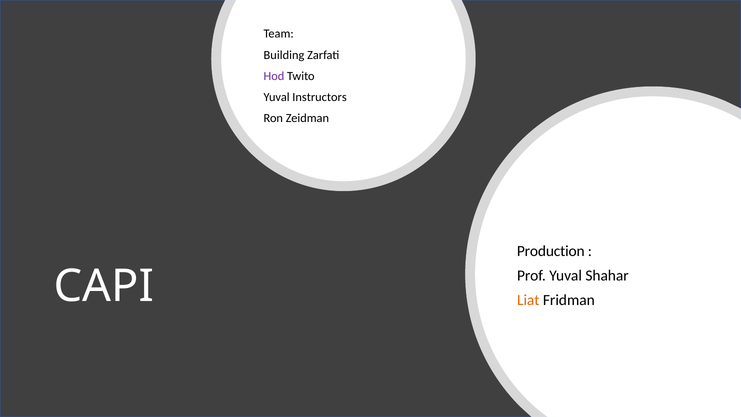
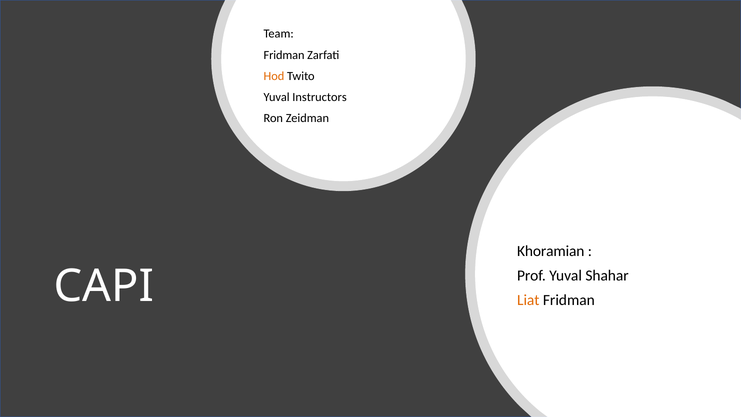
Building at (284, 55): Building -> Fridman
Hod colour: purple -> orange
Production: Production -> Khoramian
